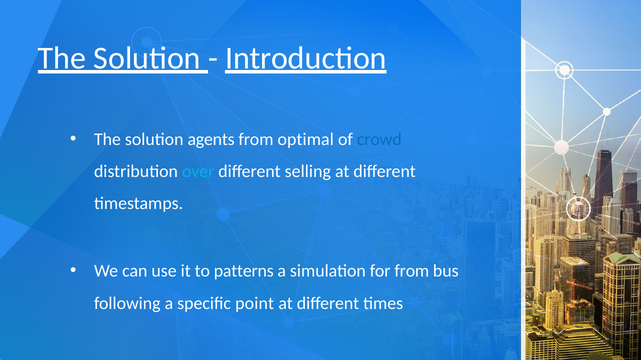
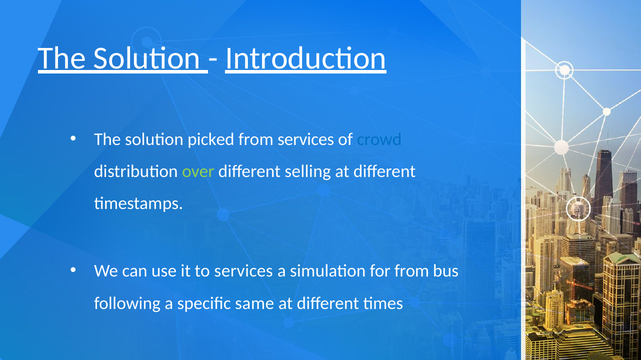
agents: agents -> picked
from optimal: optimal -> services
over colour: light blue -> light green
to patterns: patterns -> services
point: point -> same
